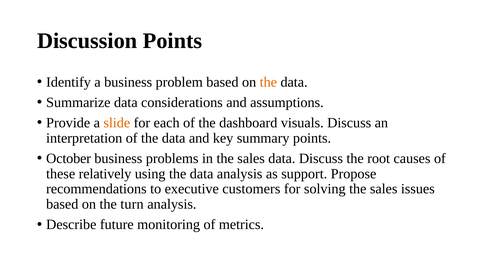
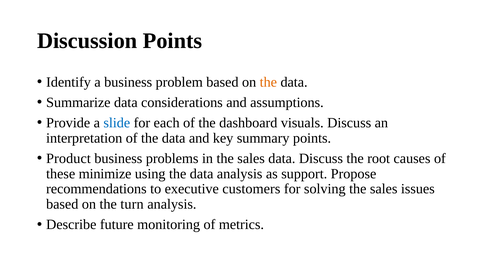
slide colour: orange -> blue
October: October -> Product
relatively: relatively -> minimize
